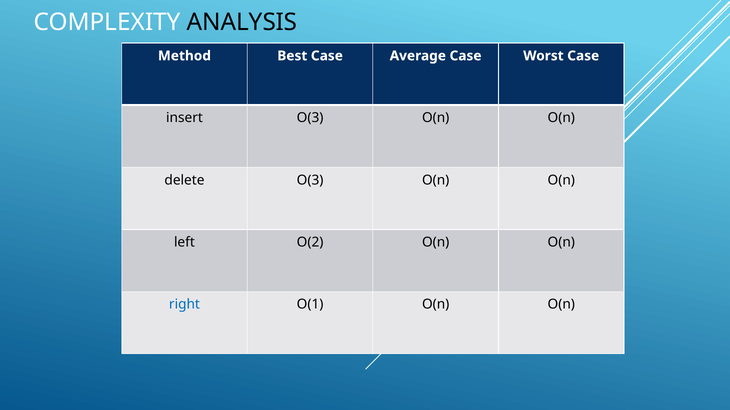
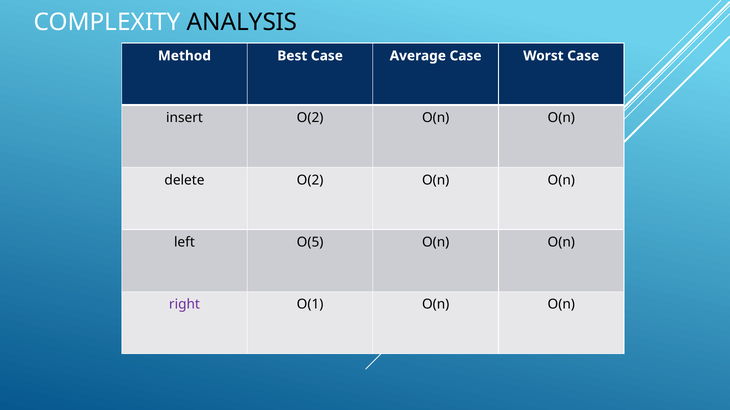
insert O(3: O(3 -> O(2
delete O(3: O(3 -> O(2
O(2: O(2 -> O(5
right colour: blue -> purple
